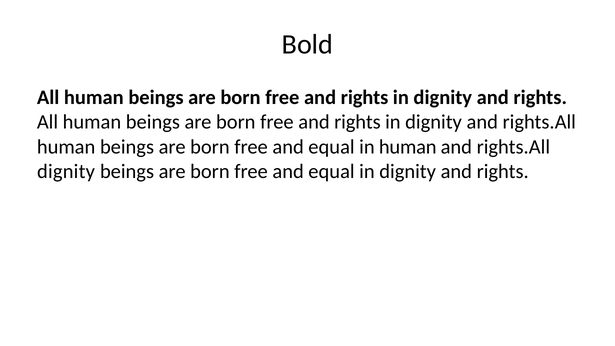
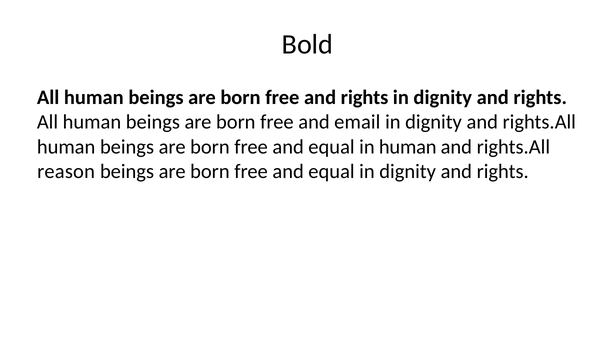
rights at (357, 122): rights -> email
dignity at (66, 171): dignity -> reason
